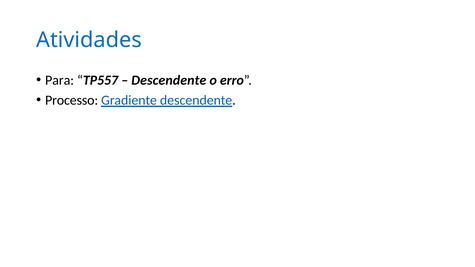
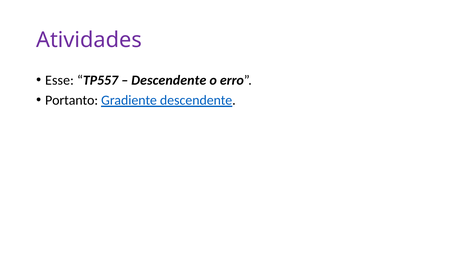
Atividades colour: blue -> purple
Para: Para -> Esse
Processo: Processo -> Portanto
